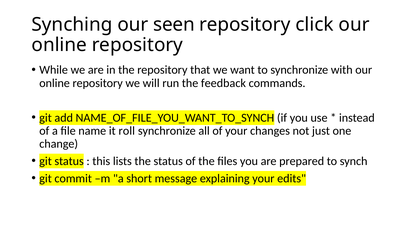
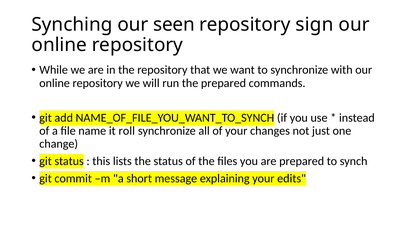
click: click -> sign
the feedback: feedback -> prepared
